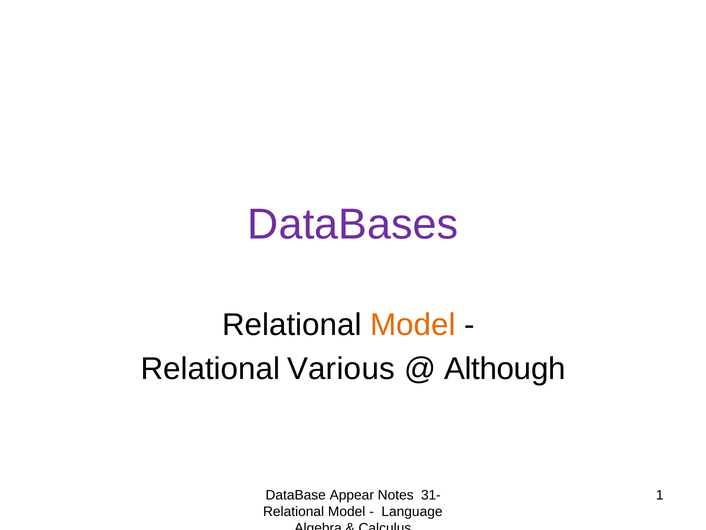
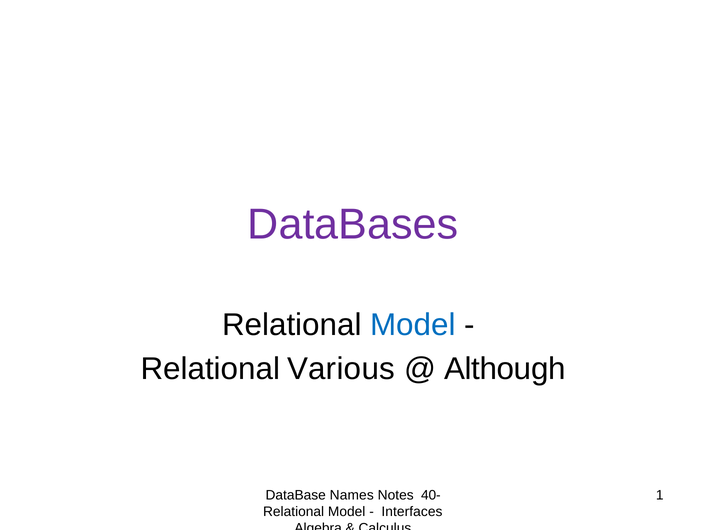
Model at (413, 325) colour: orange -> blue
Appear: Appear -> Names
31-: 31- -> 40-
Language: Language -> Interfaces
